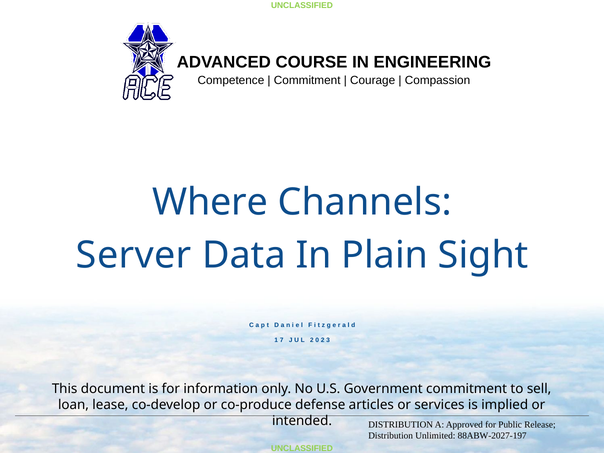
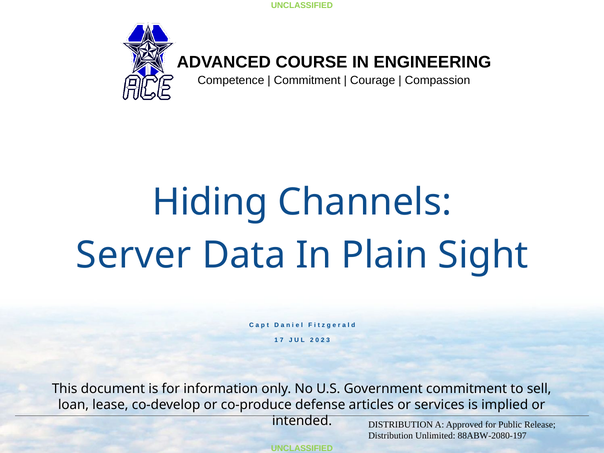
Where: Where -> Hiding
88ABW-2027-197: 88ABW-2027-197 -> 88ABW-2080-197
